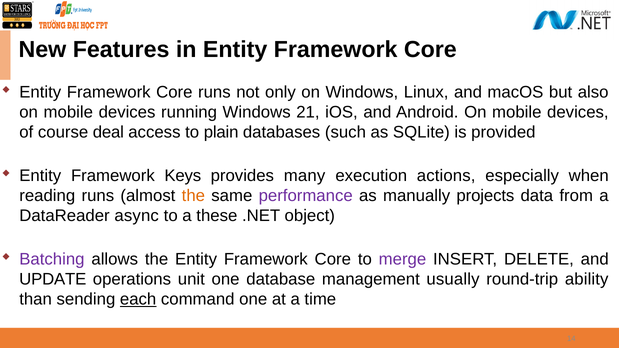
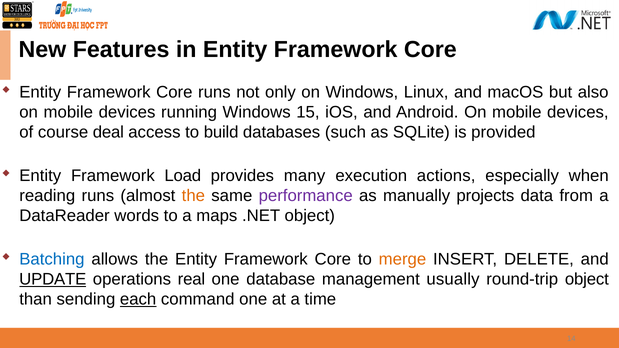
21: 21 -> 15
plain: plain -> build
Keys: Keys -> Load
async: async -> words
these: these -> maps
Batching colour: purple -> blue
merge colour: purple -> orange
UPDATE underline: none -> present
unit: unit -> real
round-trip ability: ability -> object
